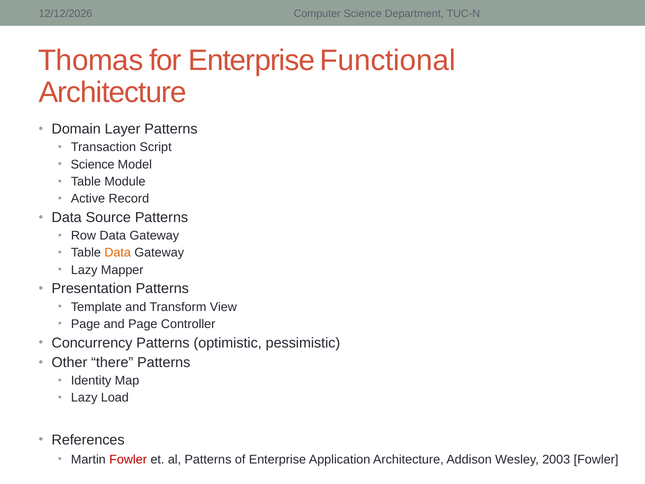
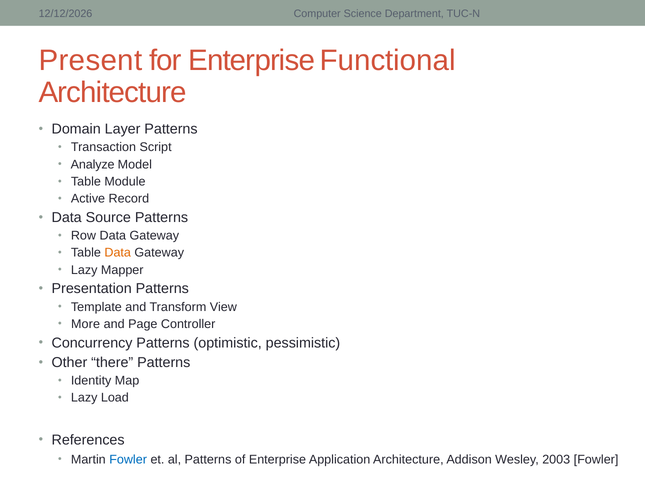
Thomas: Thomas -> Present
Science at (93, 164): Science -> Analyze
Page at (86, 324): Page -> More
Fowler at (128, 459) colour: red -> blue
